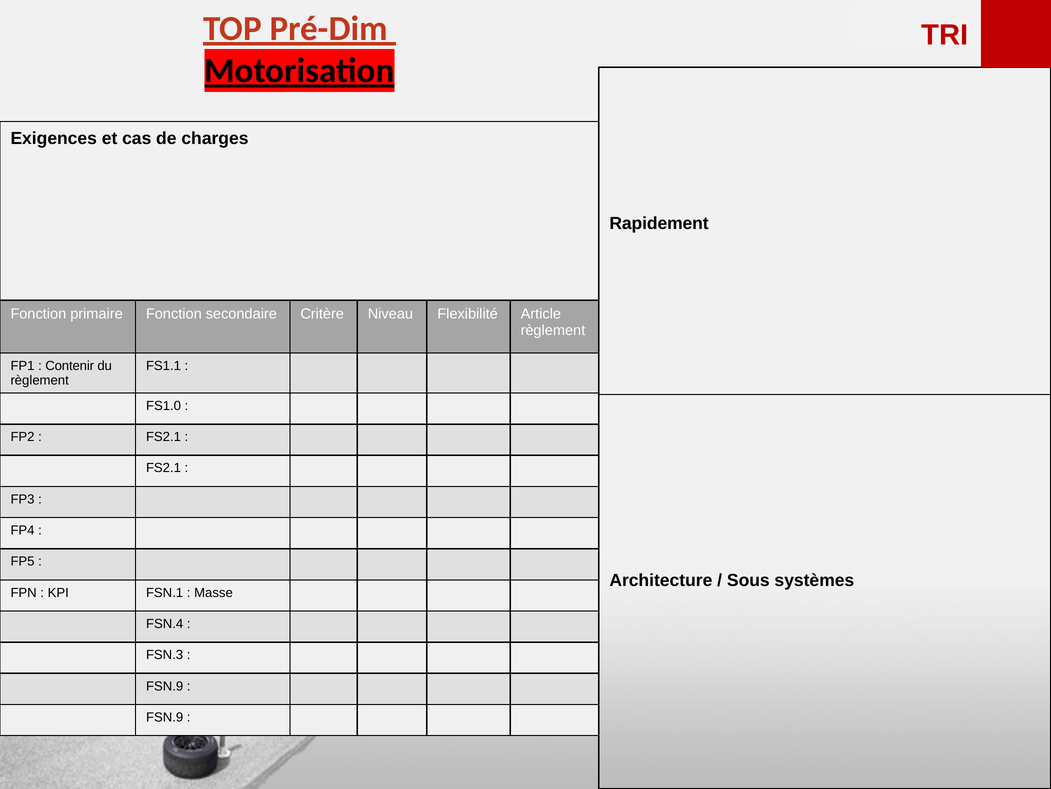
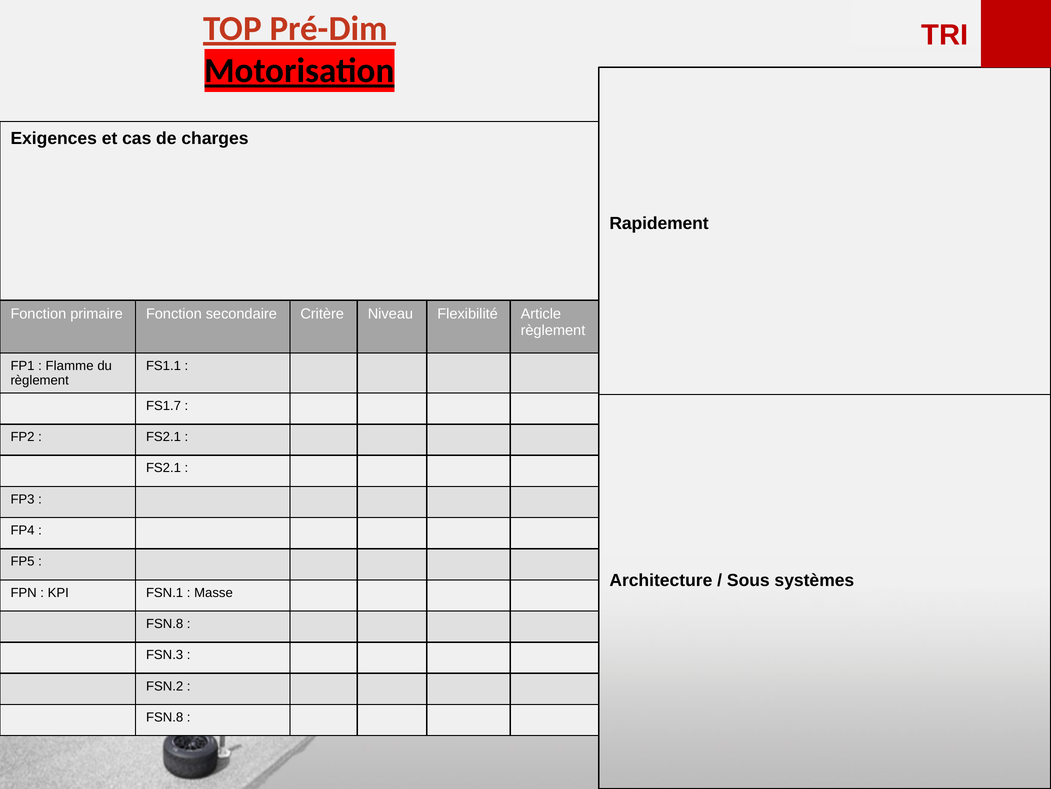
Contenir: Contenir -> Flamme
FS1.0: FS1.0 -> FS1.7
FSN.4 at (165, 623): FSN.4 -> FSN.8
FSN.9 at (165, 686): FSN.9 -> FSN.2
FSN.9 at (165, 717): FSN.9 -> FSN.8
